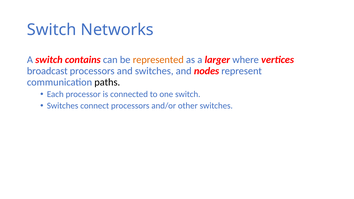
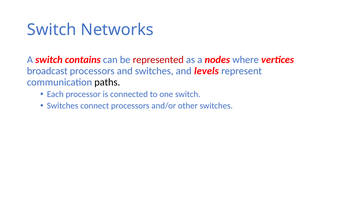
represented colour: orange -> red
larger: larger -> nodes
nodes: nodes -> levels
